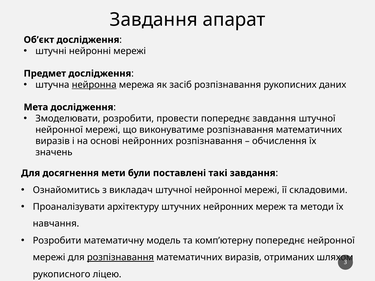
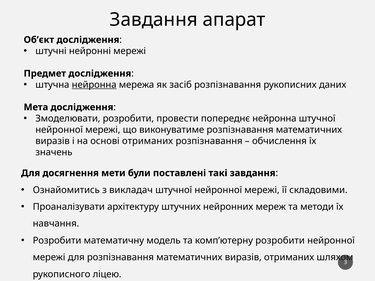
попереднє завдання: завдання -> нейронна
основі нейронних: нейронних -> отриманих
комп’ютерну попереднє: попереднє -> розробити
розпізнавання at (120, 258) underline: present -> none
